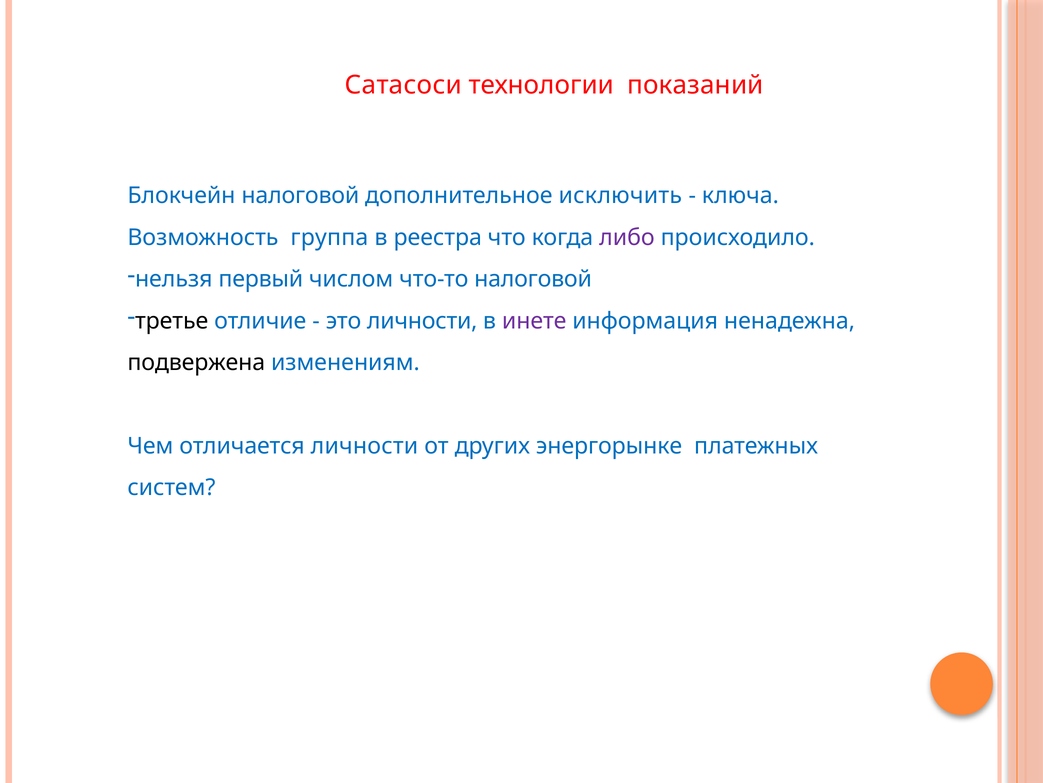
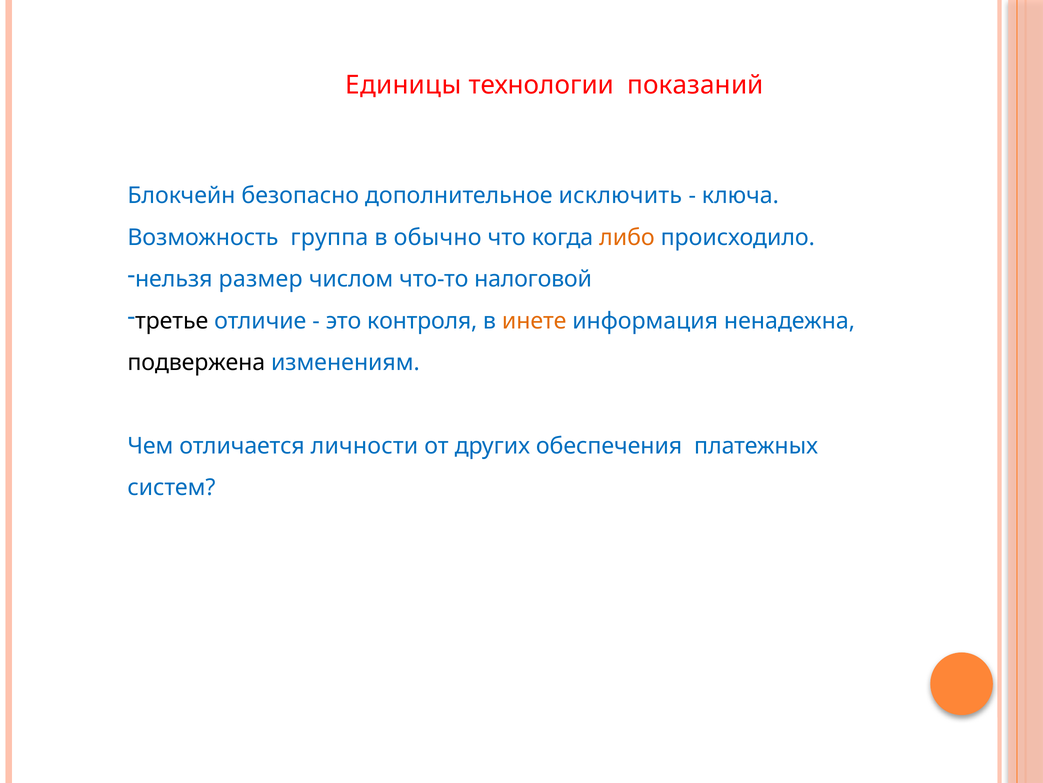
Сатасоси: Сатасоси -> Единицы
Блокчейн налоговой: налоговой -> безопасно
реестра: реестра -> обычно
либо colour: purple -> orange
первый: первый -> размер
это личности: личности -> контроля
инете colour: purple -> orange
энергорынке: энергорынке -> обеспечения
